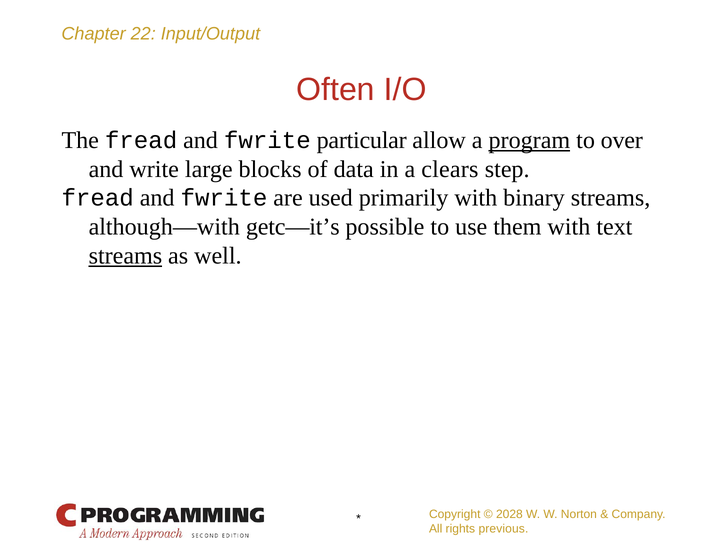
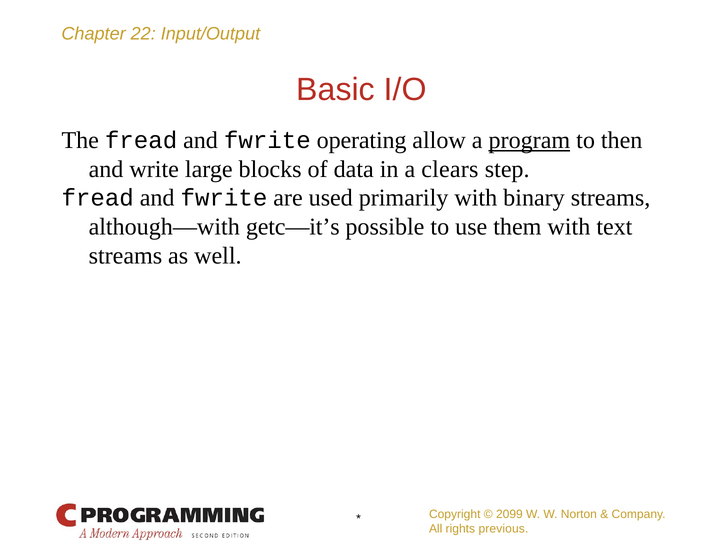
Often: Often -> Basic
particular: particular -> operating
over: over -> then
streams at (125, 256) underline: present -> none
2028: 2028 -> 2099
